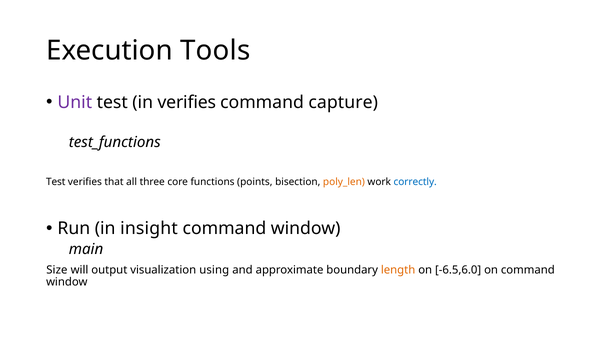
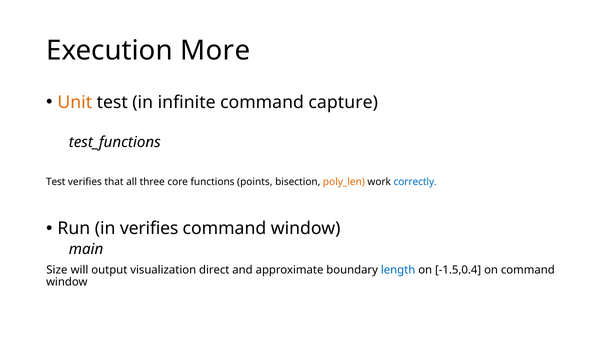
Tools: Tools -> More
Unit colour: purple -> orange
in verifies: verifies -> infinite
in insight: insight -> verifies
using: using -> direct
length colour: orange -> blue
-6.5,6.0: -6.5,6.0 -> -1.5,0.4
